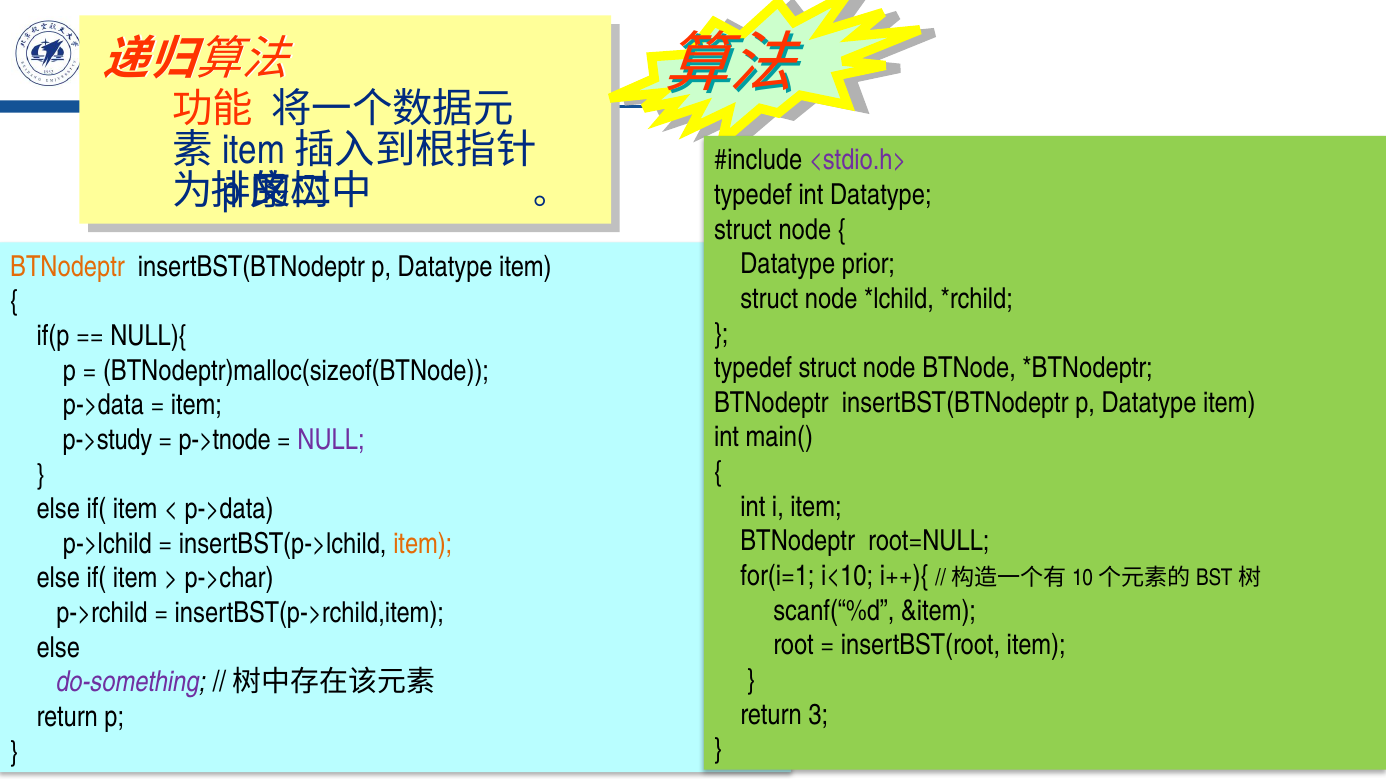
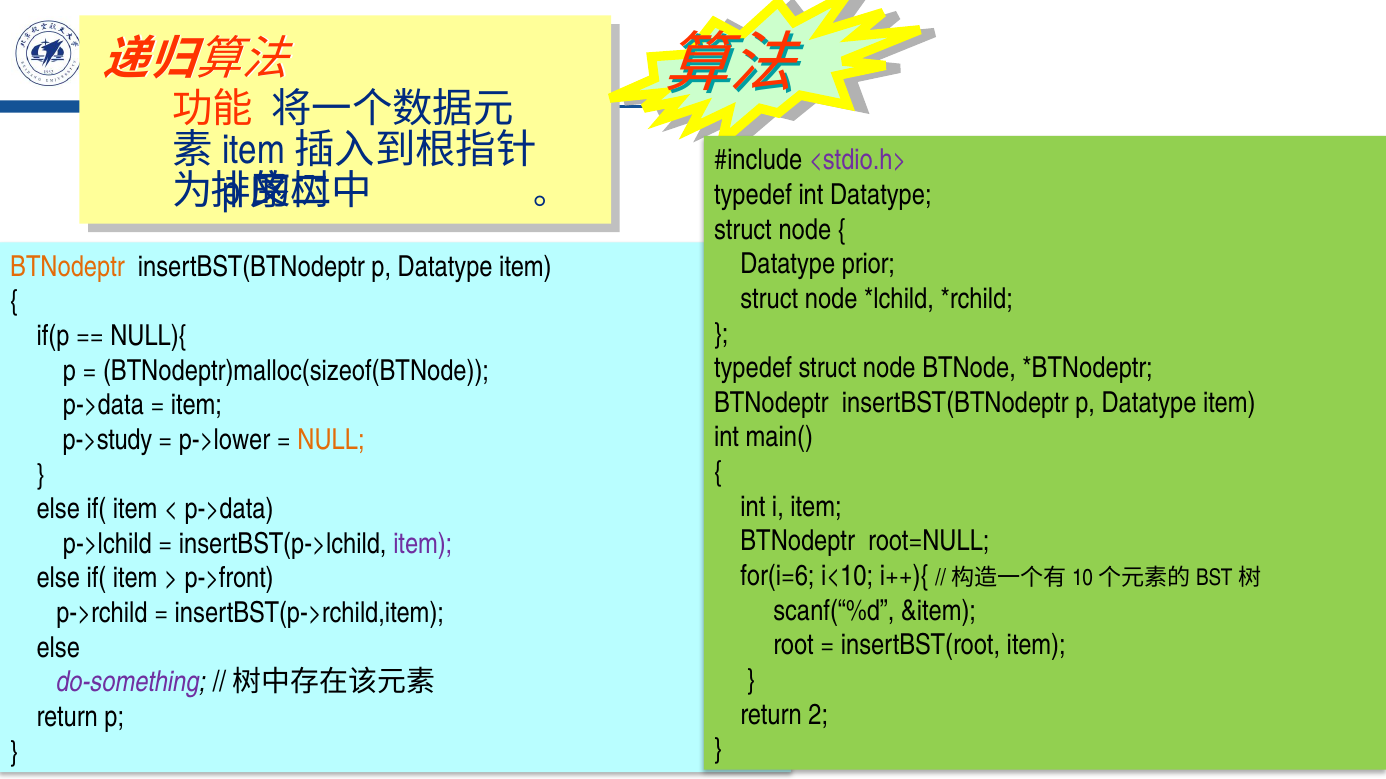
p->tnode: p->tnode -> p->lower
NULL colour: purple -> orange
item at (423, 544) colour: orange -> purple
for(i=1: for(i=1 -> for(i=6
p->char: p->char -> p->front
3: 3 -> 2
